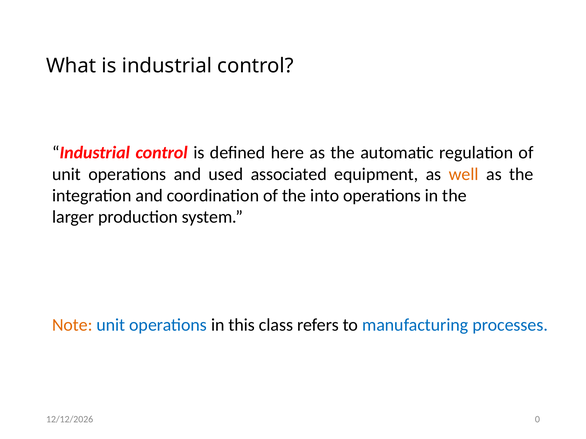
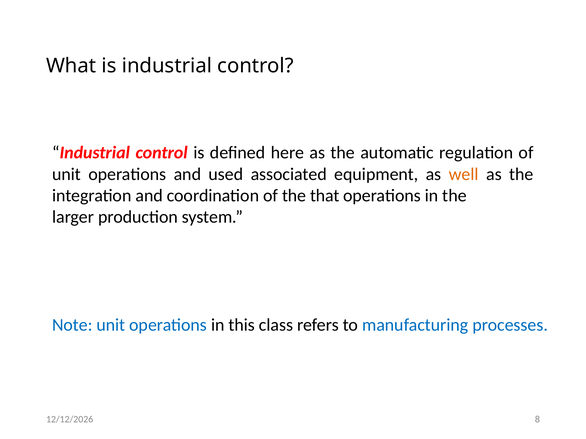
into: into -> that
Note colour: orange -> blue
0: 0 -> 8
